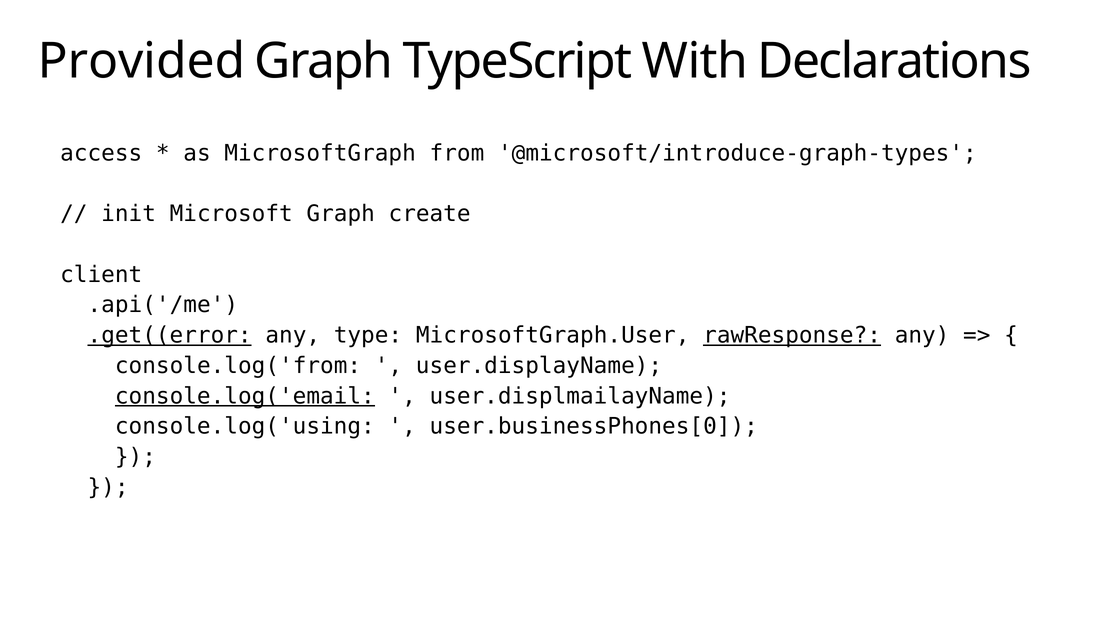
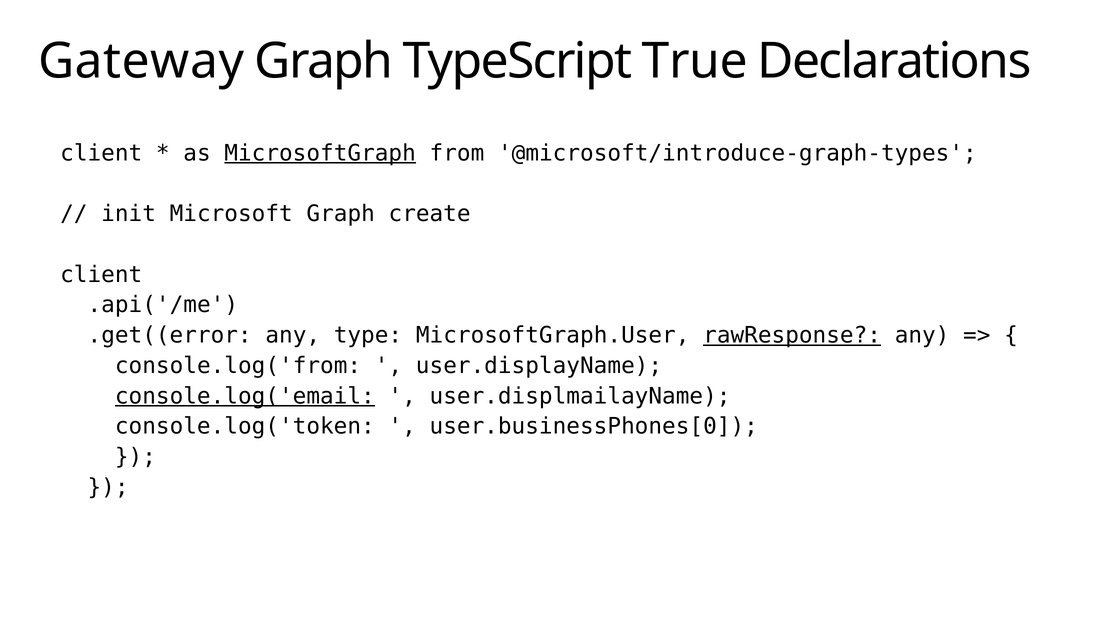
Provided: Provided -> Gateway
With: With -> True
access at (101, 153): access -> client
MicrosoftGraph underline: none -> present
.get((error underline: present -> none
console.log('using: console.log('using -> console.log('token
